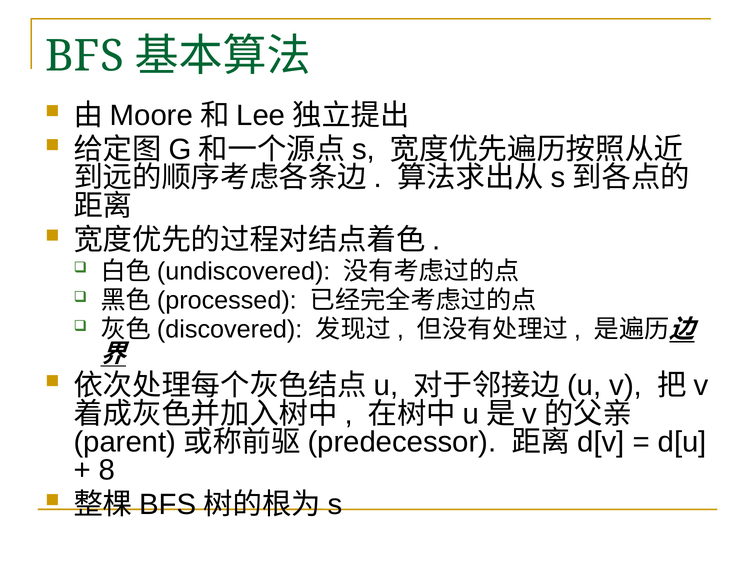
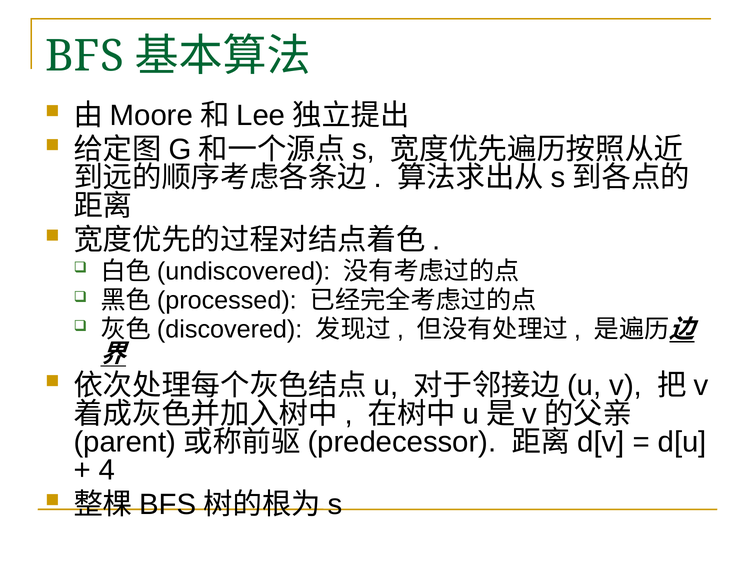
8: 8 -> 4
